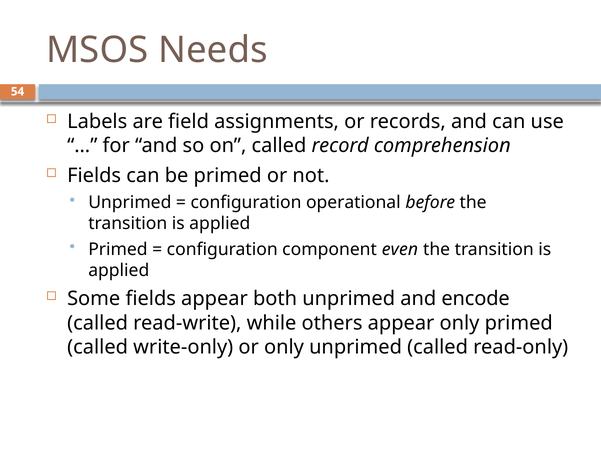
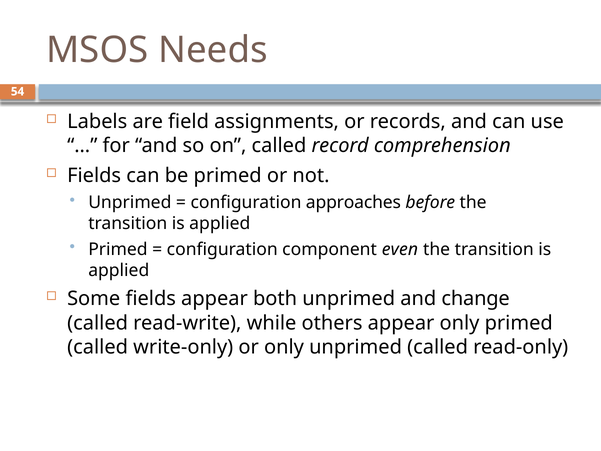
operational: operational -> approaches
encode: encode -> change
